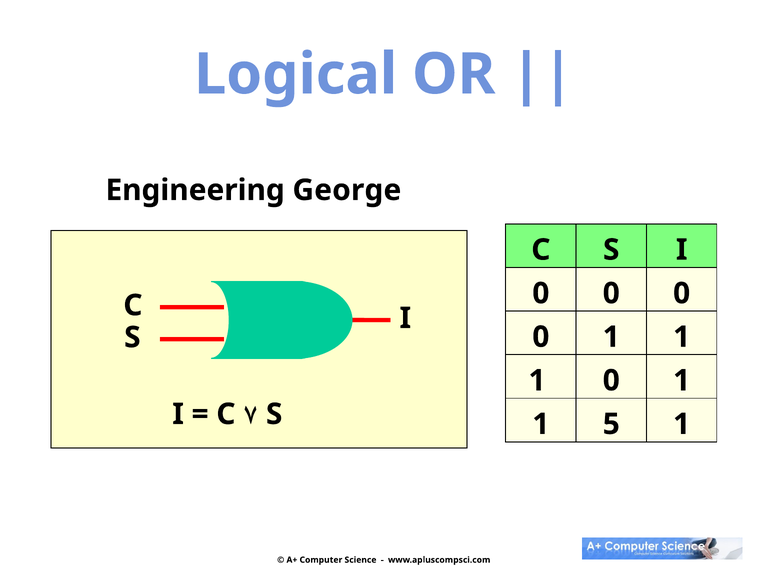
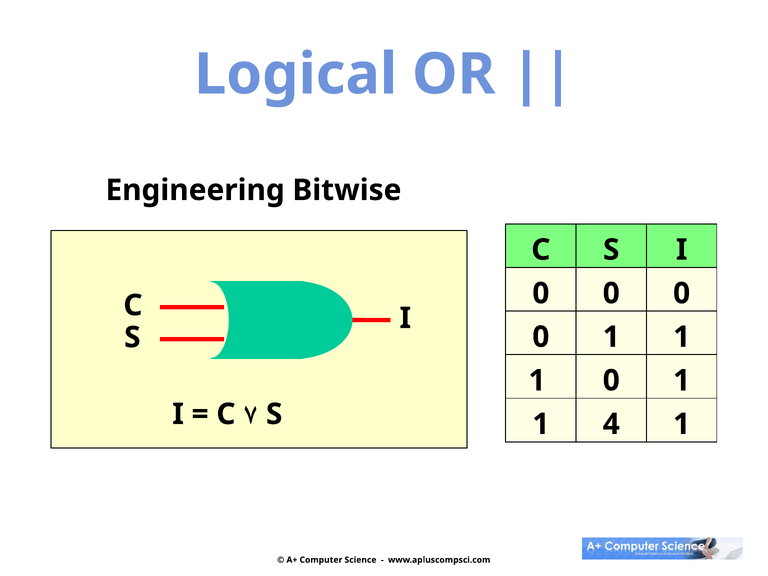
George: George -> Bitwise
5: 5 -> 4
